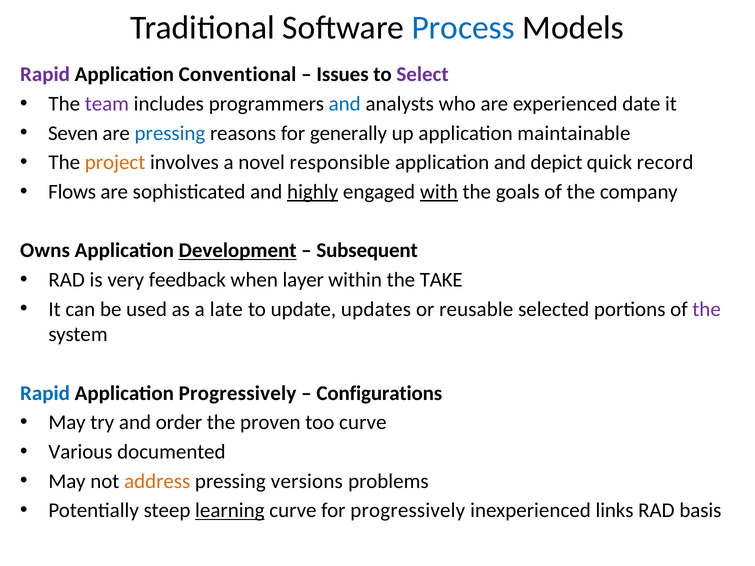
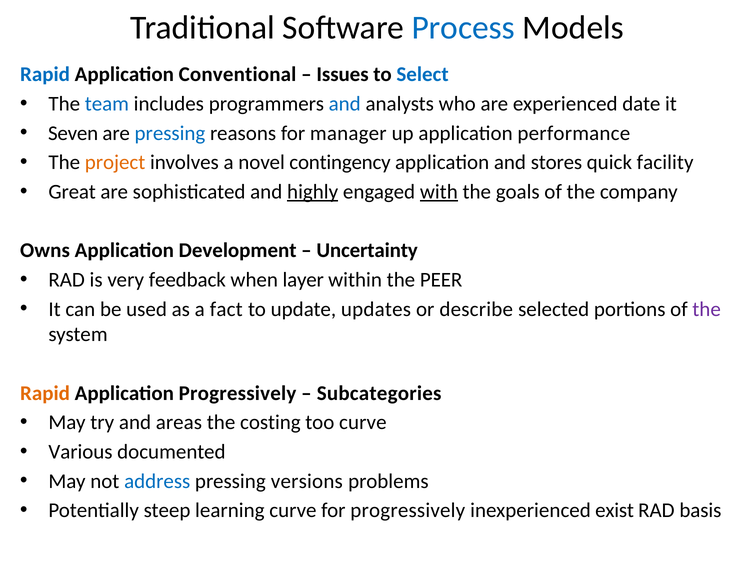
Rapid at (45, 74) colour: purple -> blue
Select colour: purple -> blue
team colour: purple -> blue
generally: generally -> manager
maintainable: maintainable -> performance
responsible: responsible -> contingency
depict: depict -> stores
record: record -> facility
Flows: Flows -> Great
Development underline: present -> none
Subsequent: Subsequent -> Uncertainty
TAKE: TAKE -> PEER
late: late -> fact
reusable: reusable -> describe
Rapid at (45, 393) colour: blue -> orange
Configurations: Configurations -> Subcategories
order: order -> areas
proven: proven -> costing
address colour: orange -> blue
learning underline: present -> none
links: links -> exist
